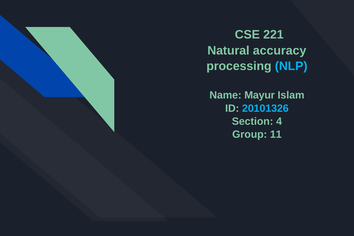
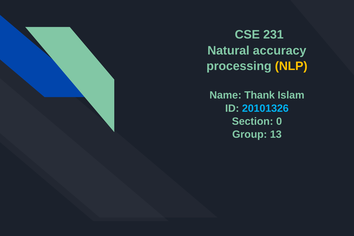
221: 221 -> 231
NLP colour: light blue -> yellow
Mayur: Mayur -> Thank
4: 4 -> 0
11: 11 -> 13
